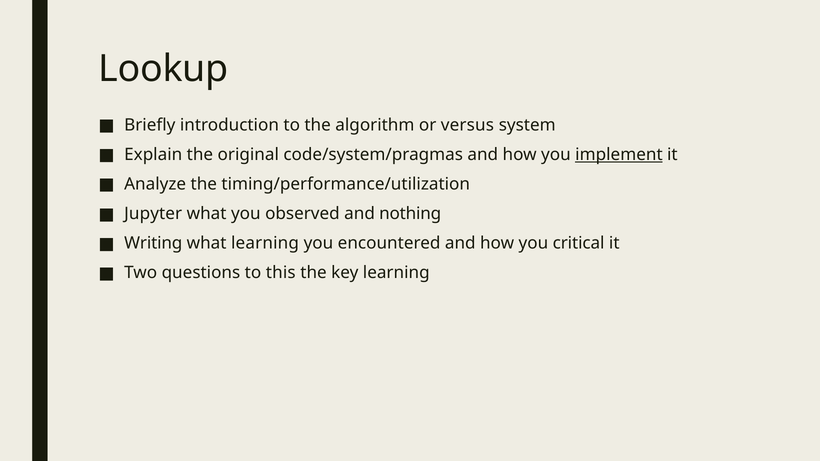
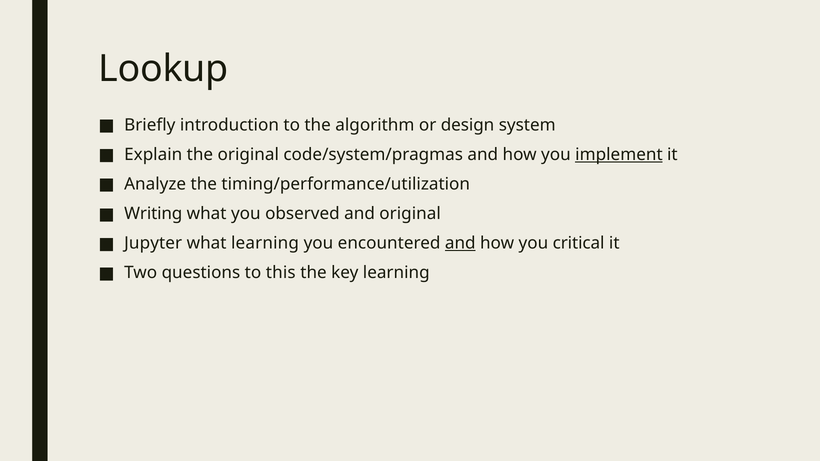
versus: versus -> design
Jupyter: Jupyter -> Writing
and nothing: nothing -> original
Writing: Writing -> Jupyter
and at (460, 243) underline: none -> present
